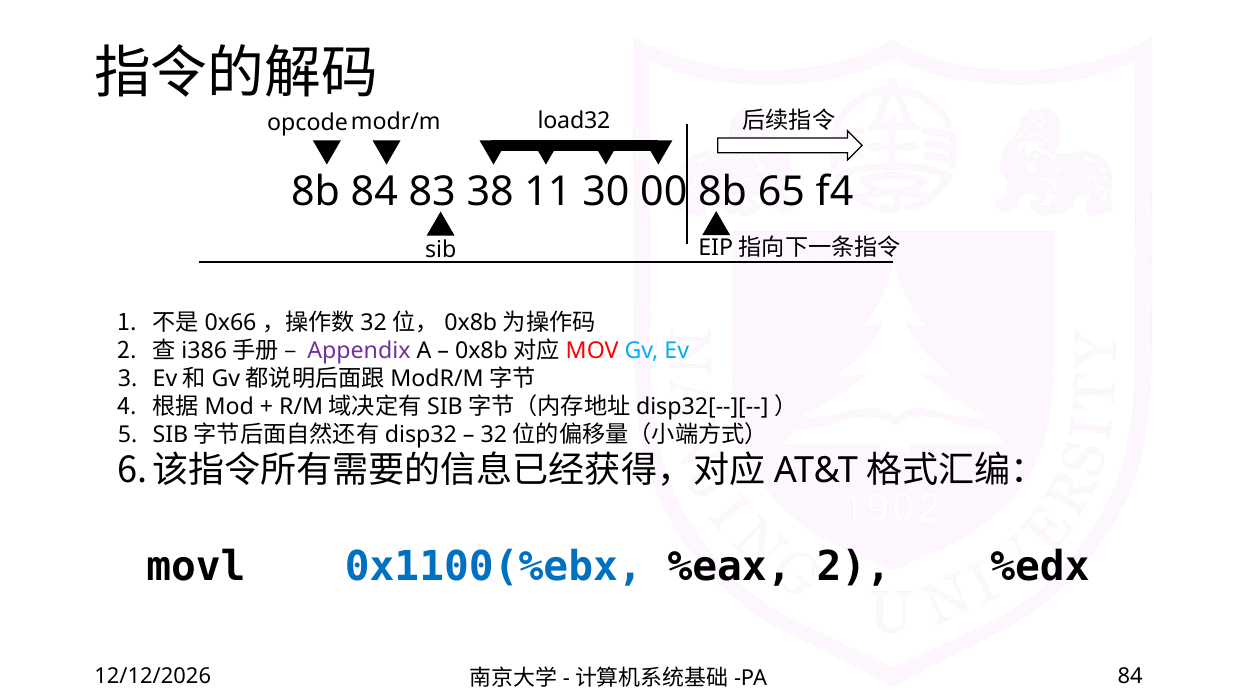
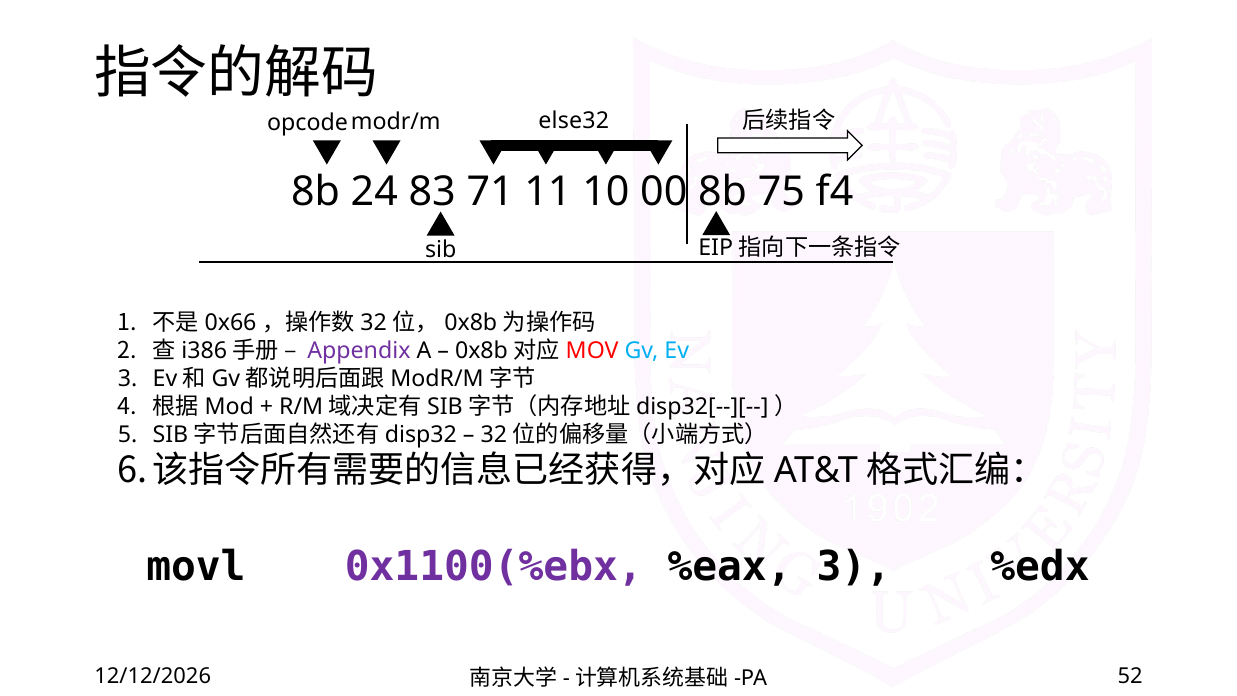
load32: load32 -> else32
8b 84: 84 -> 24
38: 38 -> 71
30: 30 -> 10
65: 65 -> 75
0x1100(%ebx colour: blue -> purple
%eax 2: 2 -> 3
84 at (1130, 676): 84 -> 52
